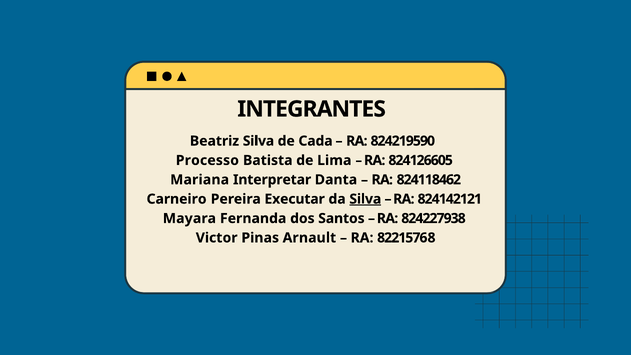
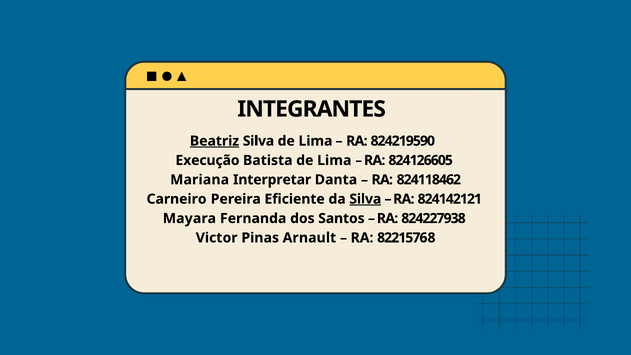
Beatriz underline: none -> present
Silva de Cada: Cada -> Lima
Processo: Processo -> Execução
Executar: Executar -> Eficiente
